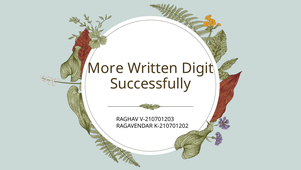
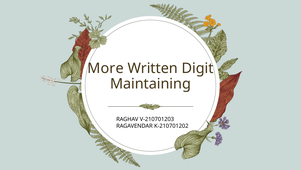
Successfully: Successfully -> Maintaining
